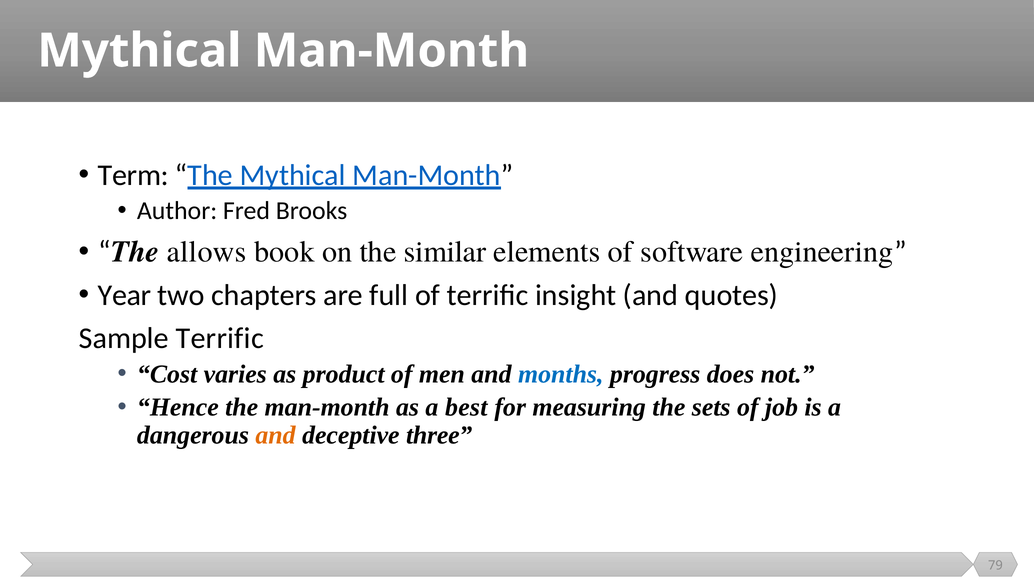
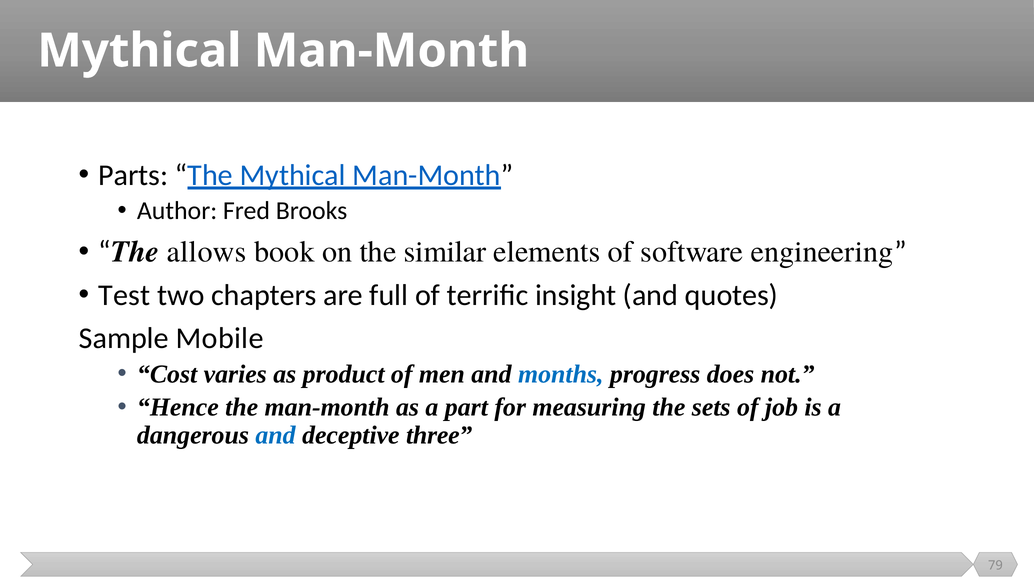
Term: Term -> Parts
Year: Year -> Test
Sample Terrific: Terrific -> Mobile
best: best -> part
and at (276, 436) colour: orange -> blue
